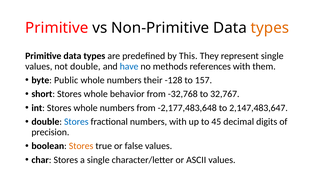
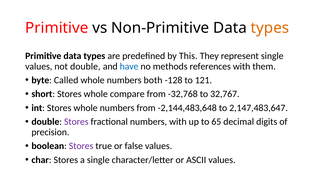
Public: Public -> Called
their: their -> both
157: 157 -> 121
behavior: behavior -> compare
-2,177,483,648: -2,177,483,648 -> -2,144,483,648
Stores at (76, 122) colour: blue -> purple
45: 45 -> 65
Stores at (81, 146) colour: orange -> purple
